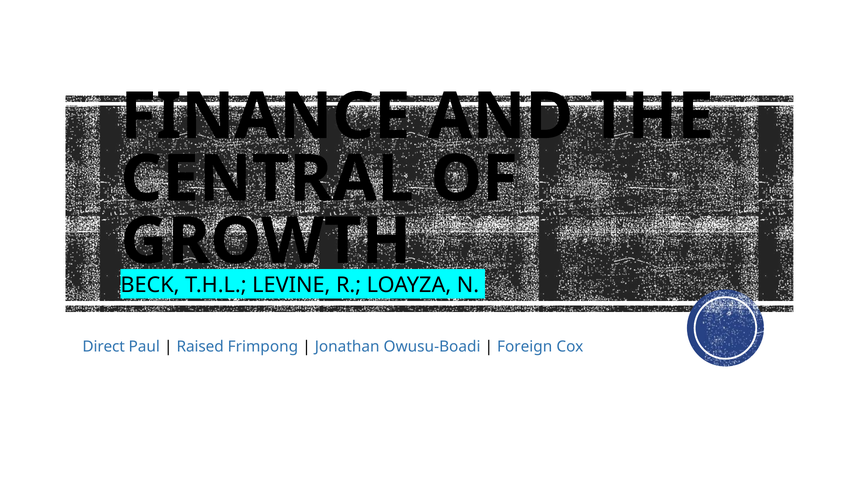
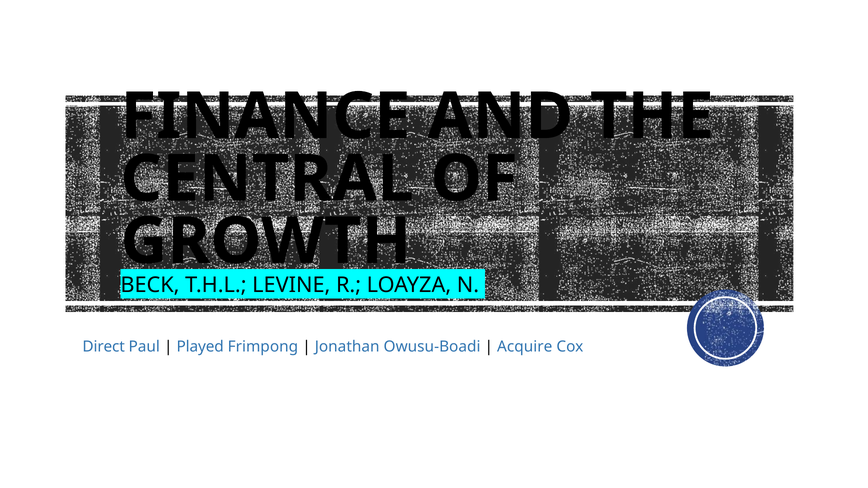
Raised: Raised -> Played
Foreign: Foreign -> Acquire
